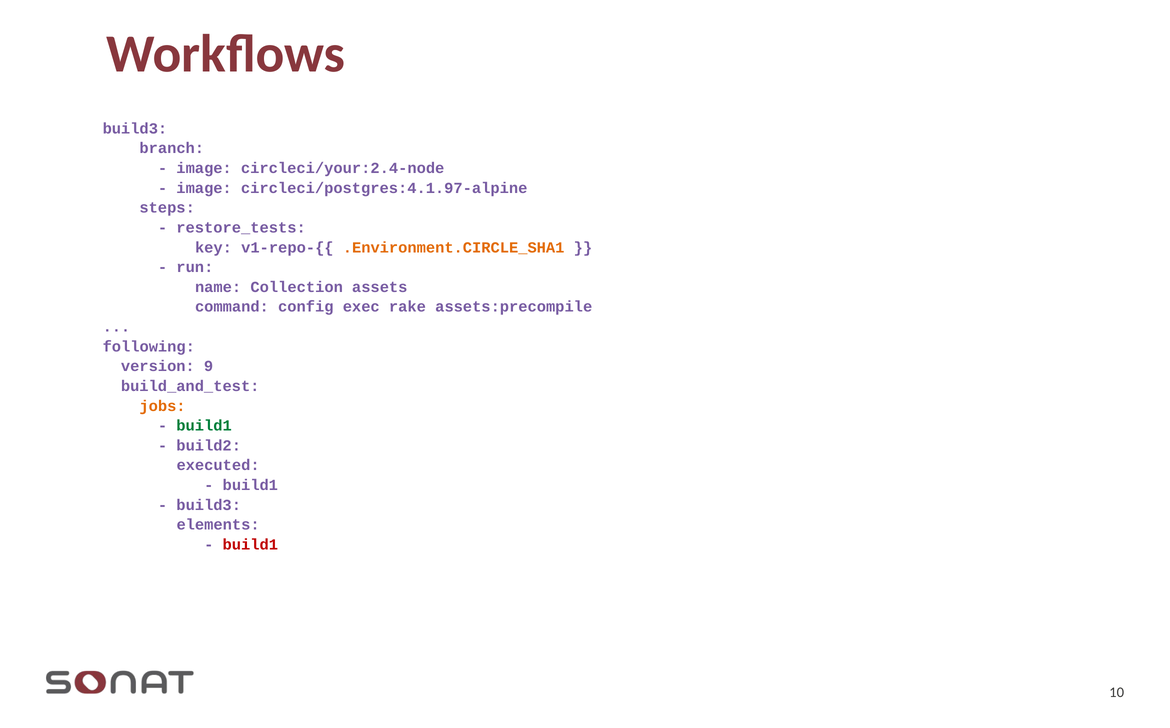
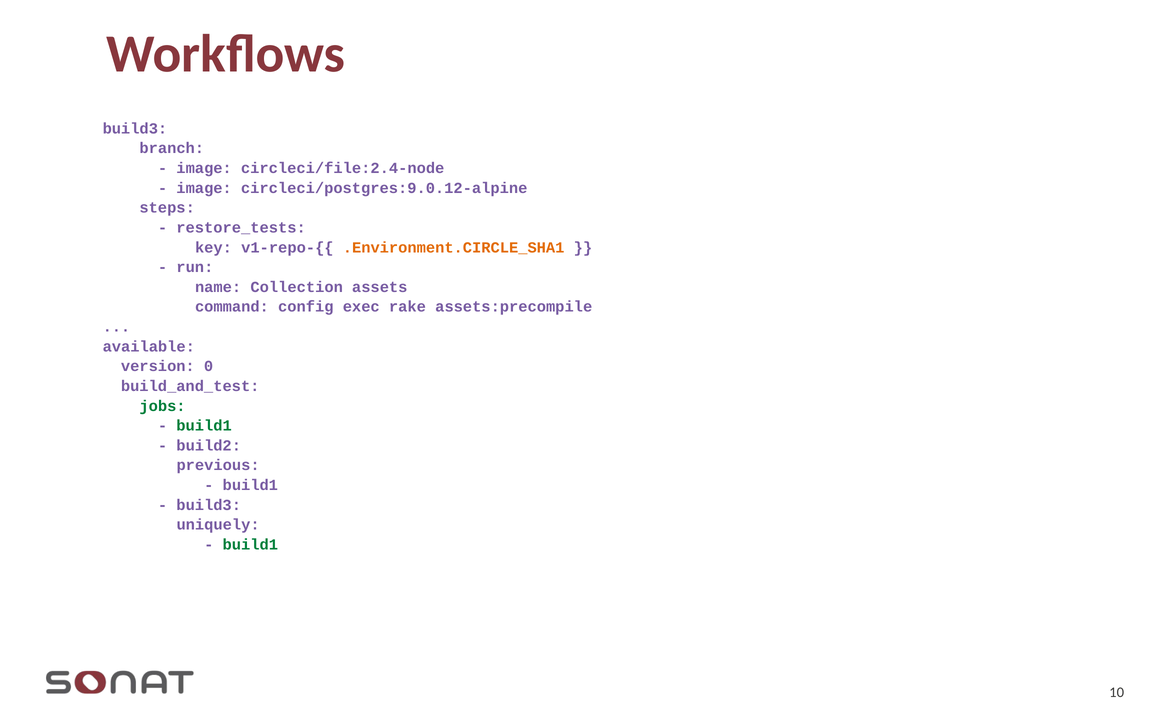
circleci/your:2.4-node: circleci/your:2.4-node -> circleci/file:2.4-node
circleci/postgres:4.1.97-alpine: circleci/postgres:4.1.97-alpine -> circleci/postgres:9.0.12-alpine
following: following -> available
9: 9 -> 0
jobs colour: orange -> green
executed: executed -> previous
elements: elements -> uniquely
build1 at (250, 544) colour: red -> green
